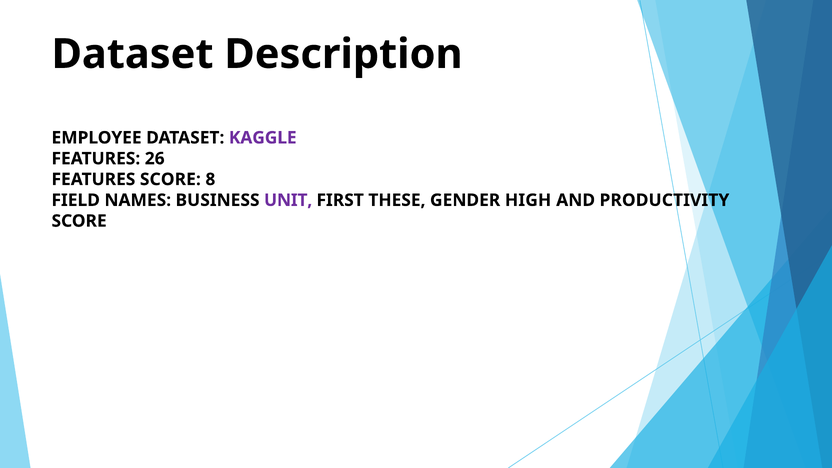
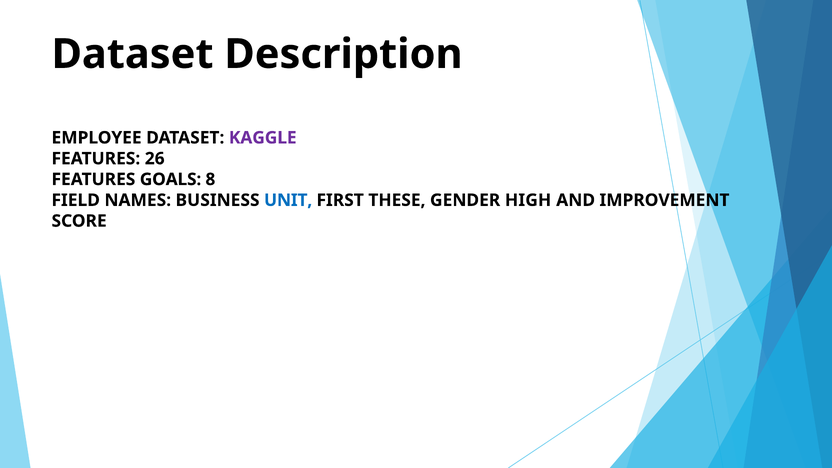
FEATURES SCORE: SCORE -> GOALS
UNIT colour: purple -> blue
PRODUCTIVITY: PRODUCTIVITY -> IMPROVEMENT
